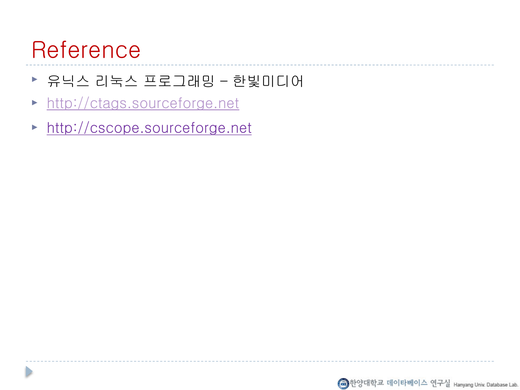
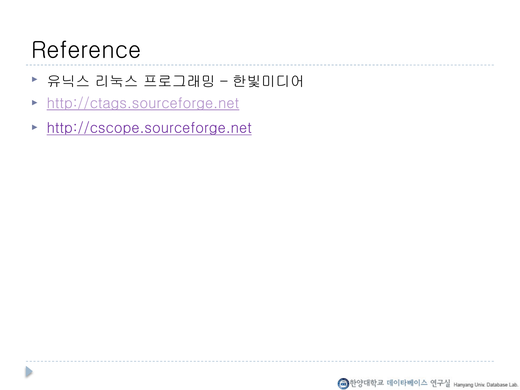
Reference colour: red -> black
